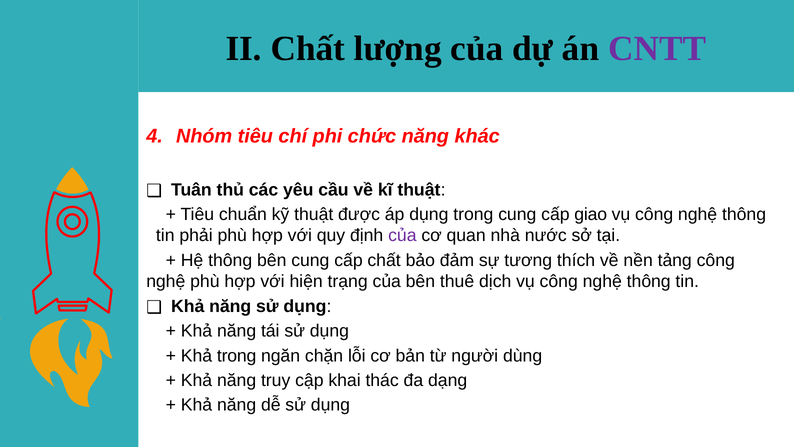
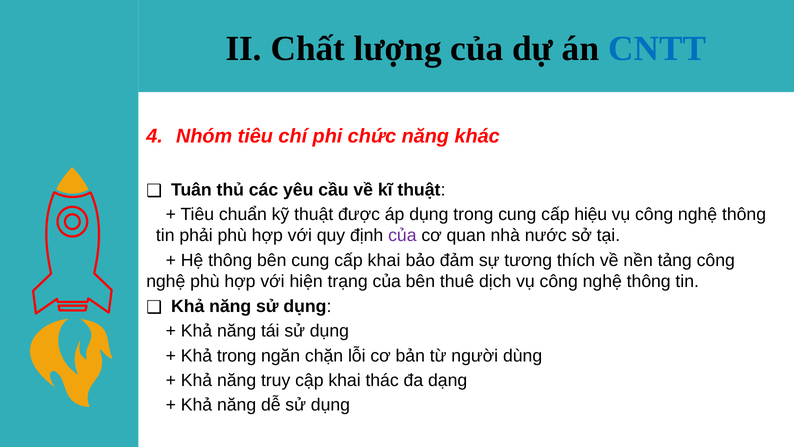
CNTT colour: purple -> blue
giao: giao -> hiệu
cấp chất: chất -> khai
